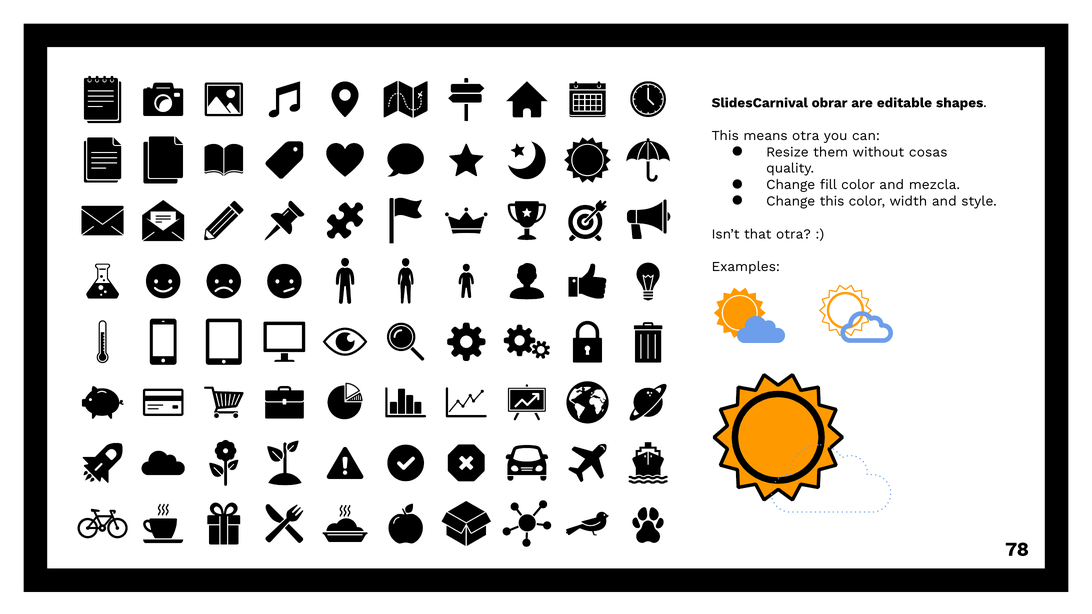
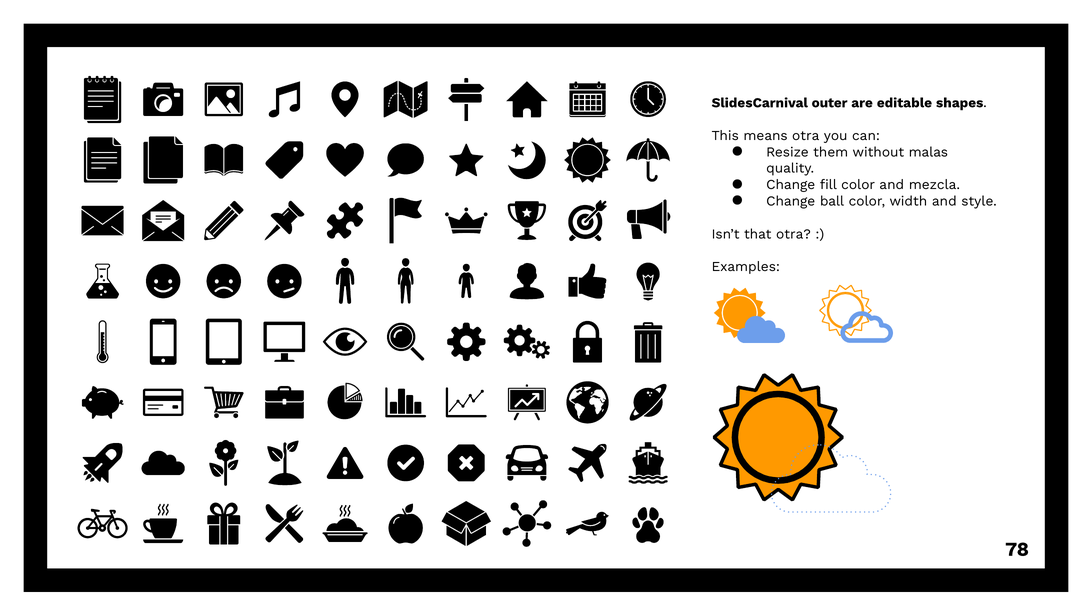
obrar: obrar -> outer
cosas: cosas -> malas
Change this: this -> ball
